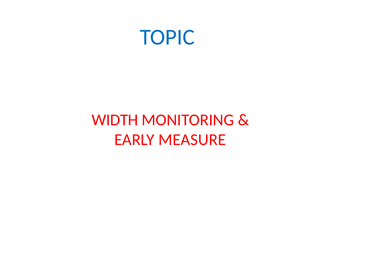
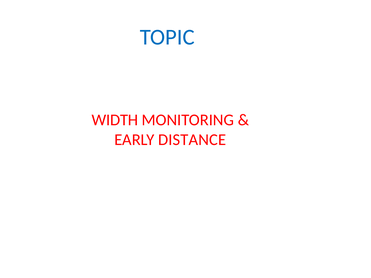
MEASURE: MEASURE -> DISTANCE
